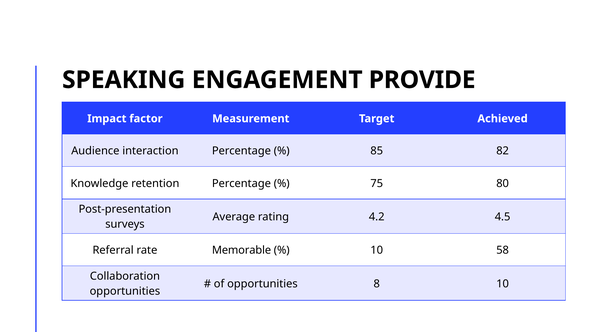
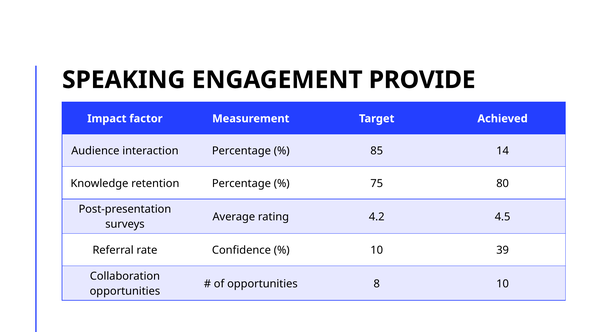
82: 82 -> 14
Memorable: Memorable -> Confidence
58: 58 -> 39
